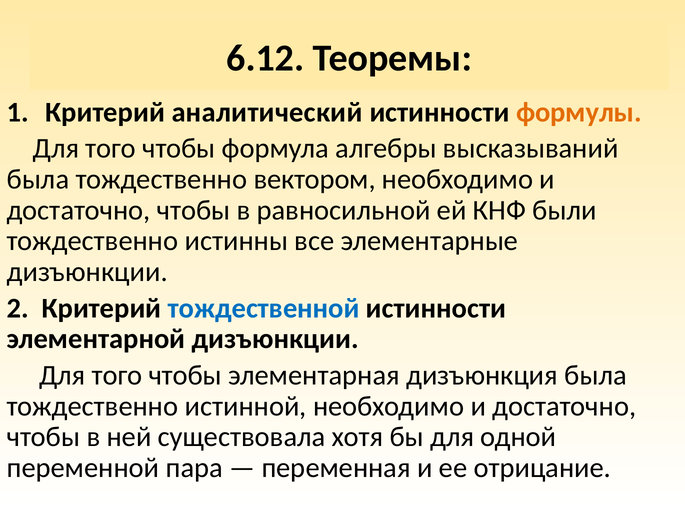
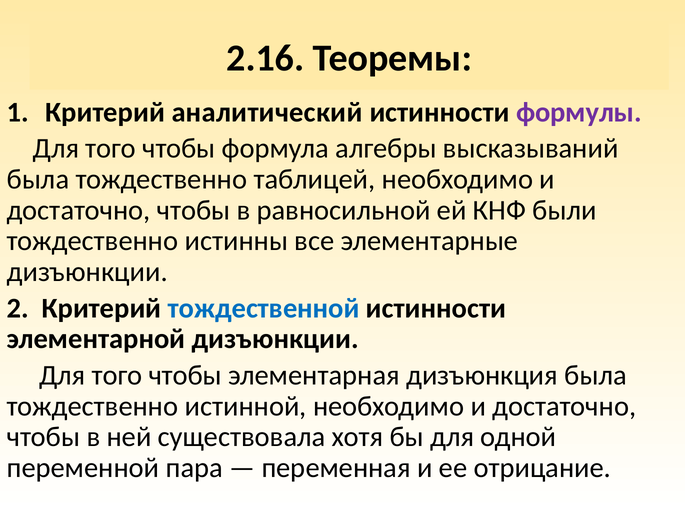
6.12: 6.12 -> 2.16
формулы colour: orange -> purple
вектором: вектором -> таблицей
